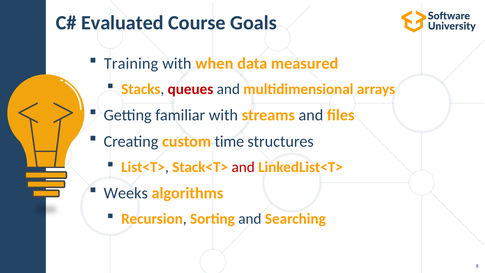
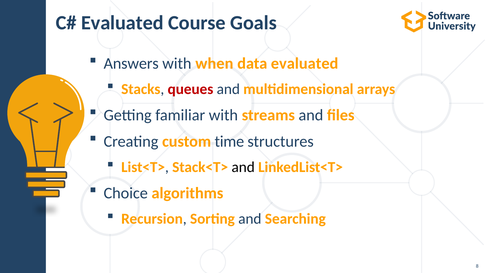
Training: Training -> Answers
data measured: measured -> evaluated
and at (243, 167) colour: red -> black
Weeks: Weeks -> Choice
